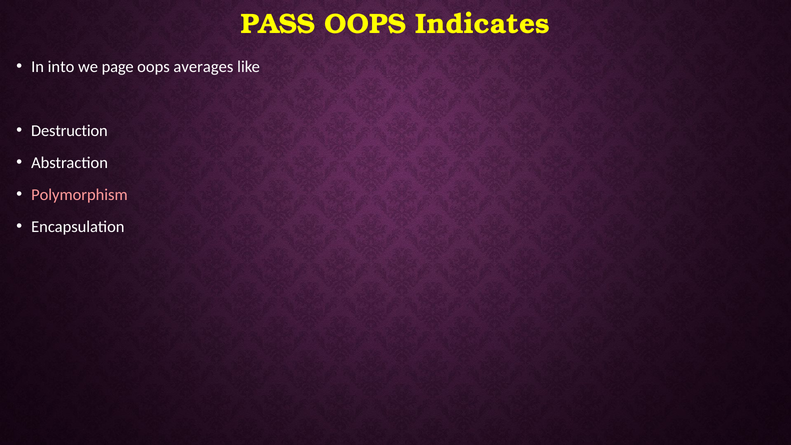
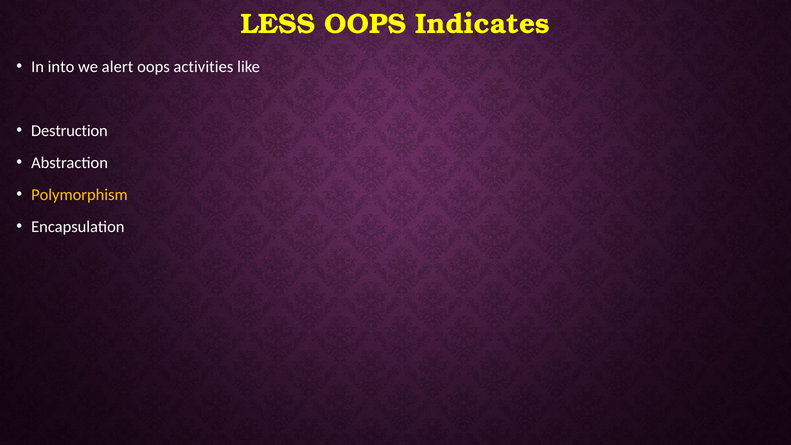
PASS: PASS -> LESS
page: page -> alert
averages: averages -> activities
Polymorphism colour: pink -> yellow
